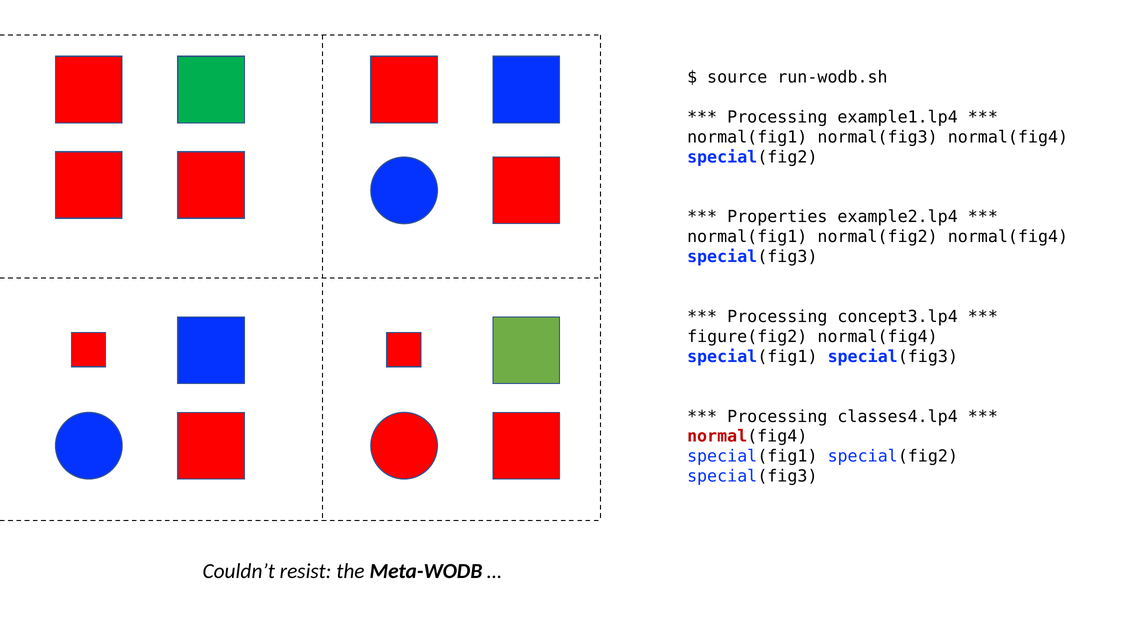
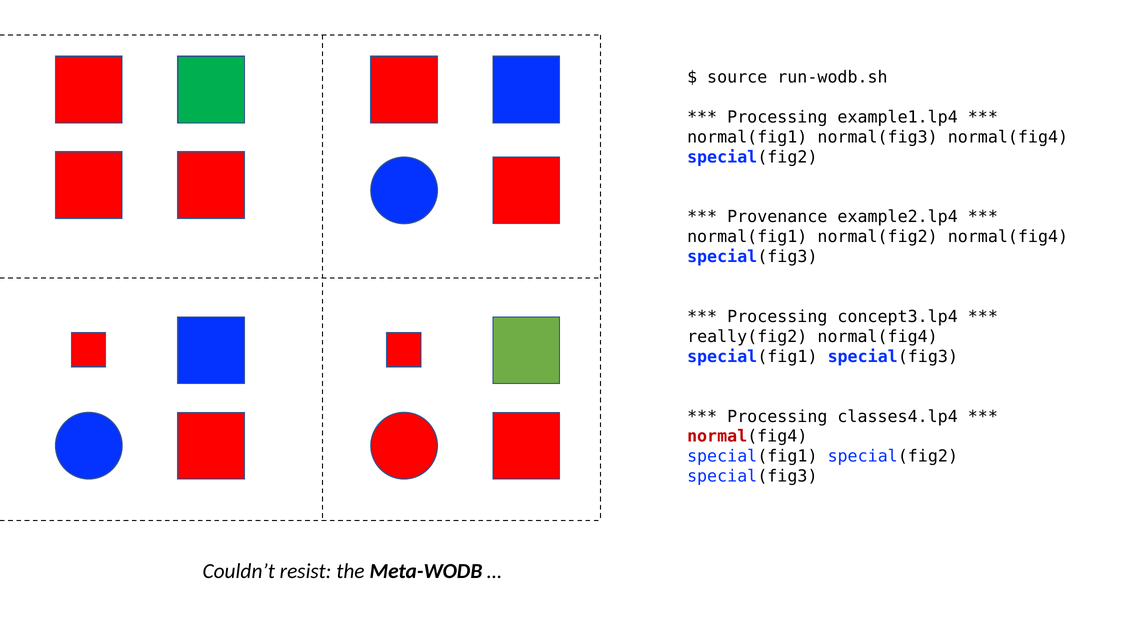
Properties: Properties -> Provenance
figure(fig2: figure(fig2 -> really(fig2
